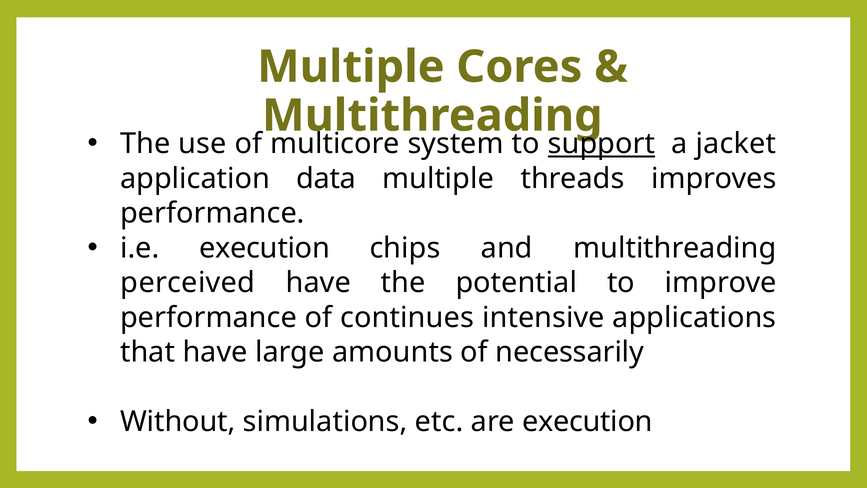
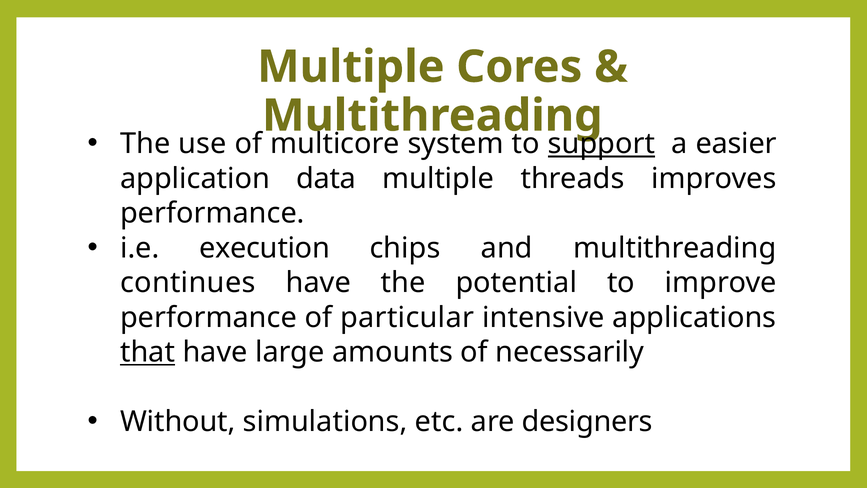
jacket: jacket -> easier
perceived: perceived -> continues
continues: continues -> particular
that underline: none -> present
are execution: execution -> designers
